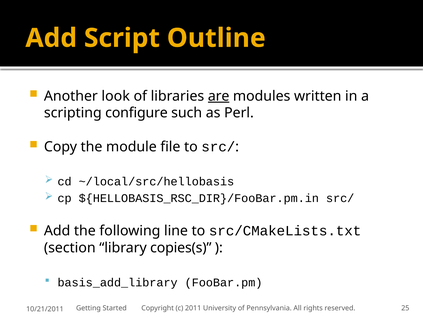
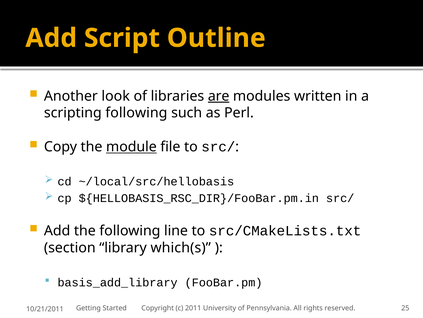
scripting configure: configure -> following
module underline: none -> present
copies(s: copies(s -> which(s
